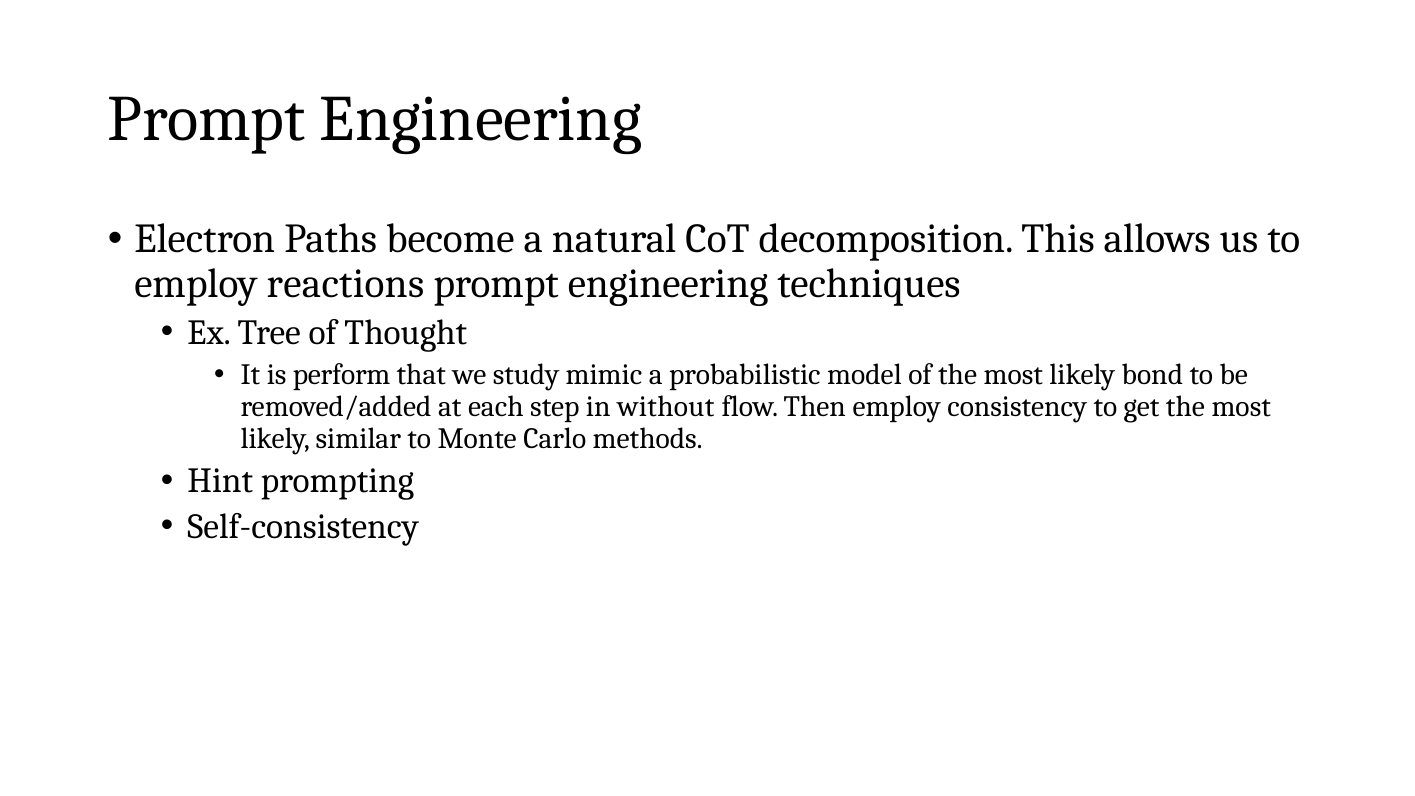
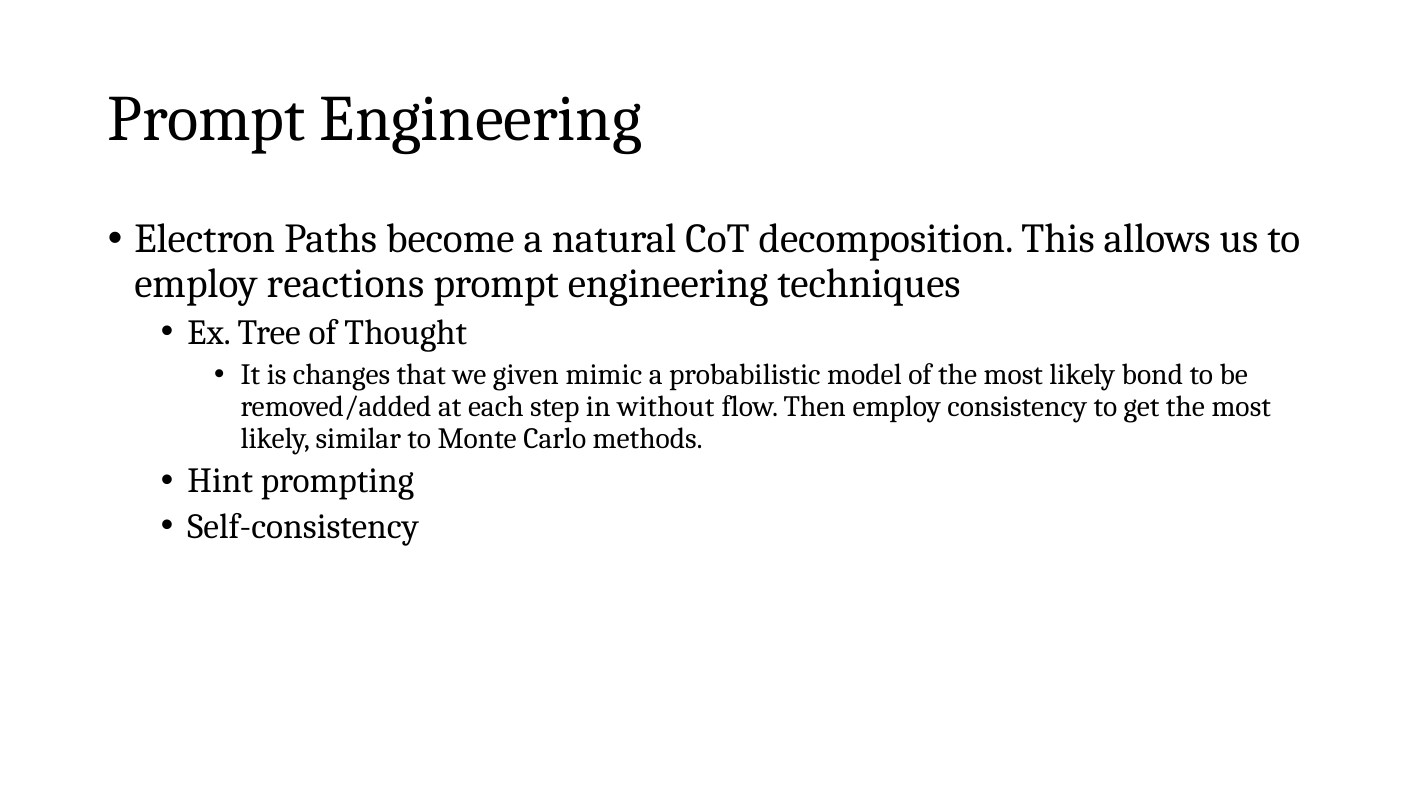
perform: perform -> changes
study: study -> given
